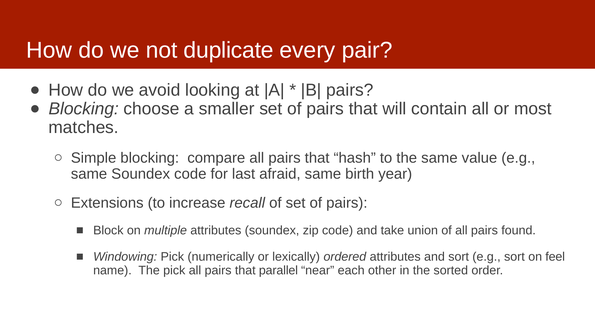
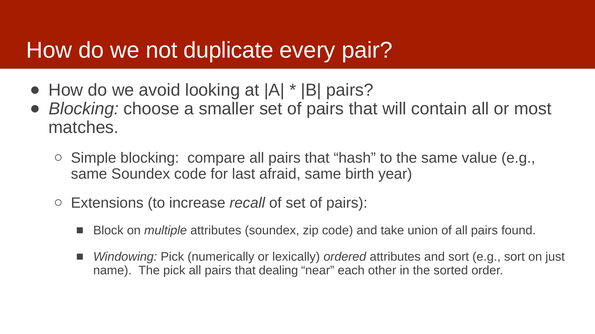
feel: feel -> just
parallel: parallel -> dealing
